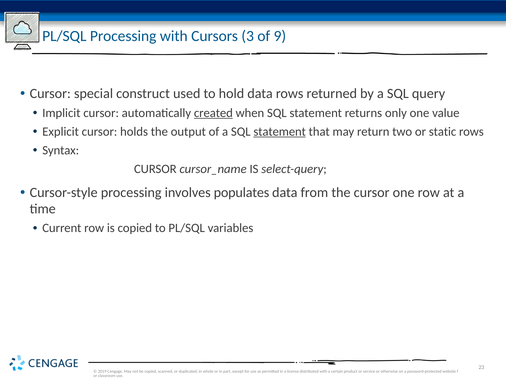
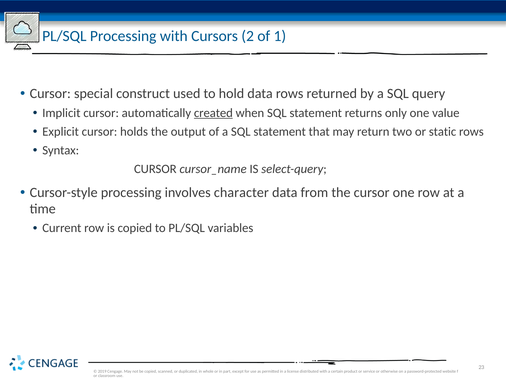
3: 3 -> 2
9: 9 -> 1
statement at (280, 131) underline: present -> none
populates: populates -> character
